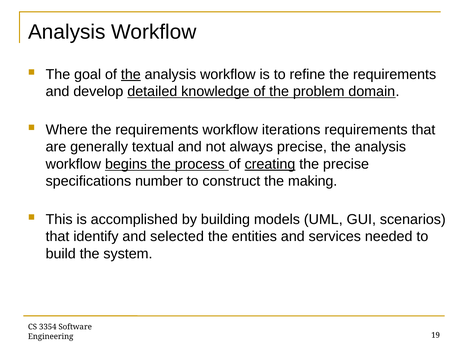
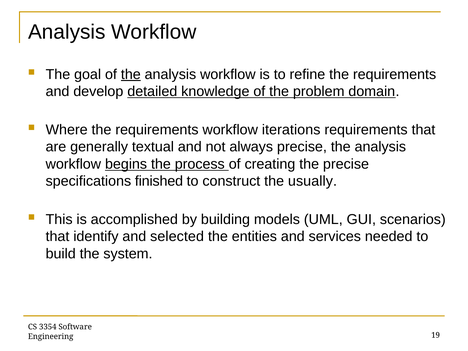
creating underline: present -> none
number: number -> finished
making: making -> usually
